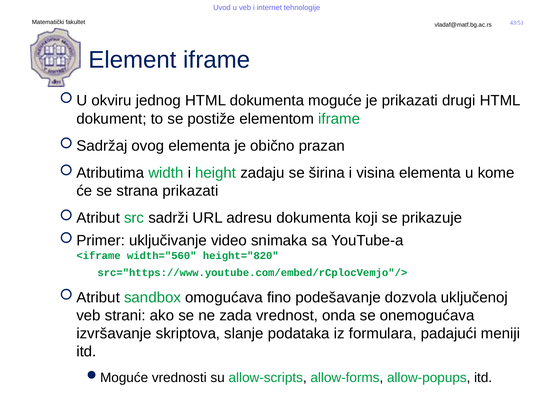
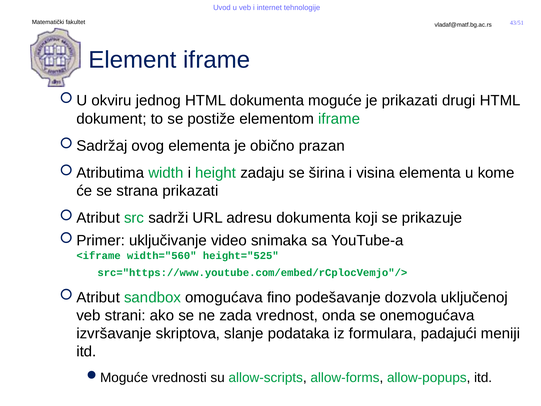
height="820: height="820 -> height="525
